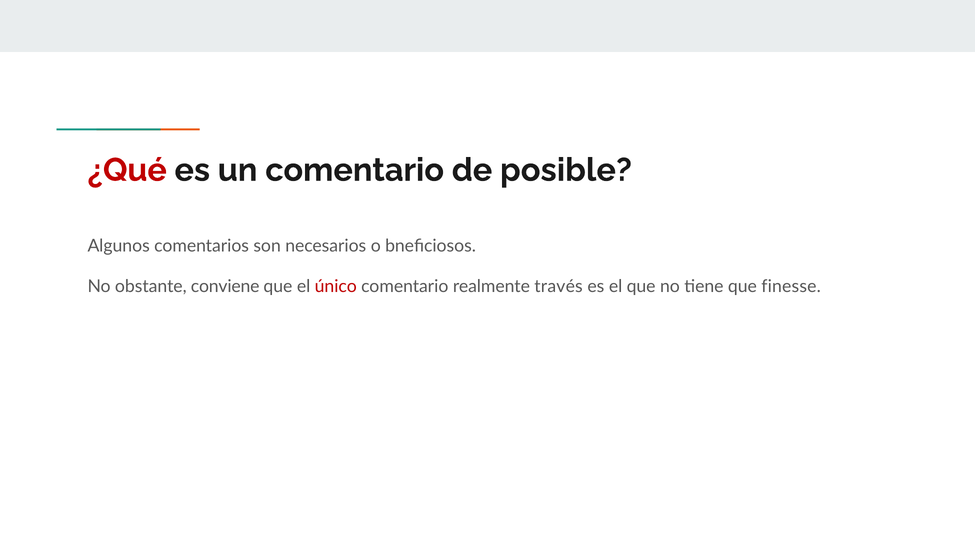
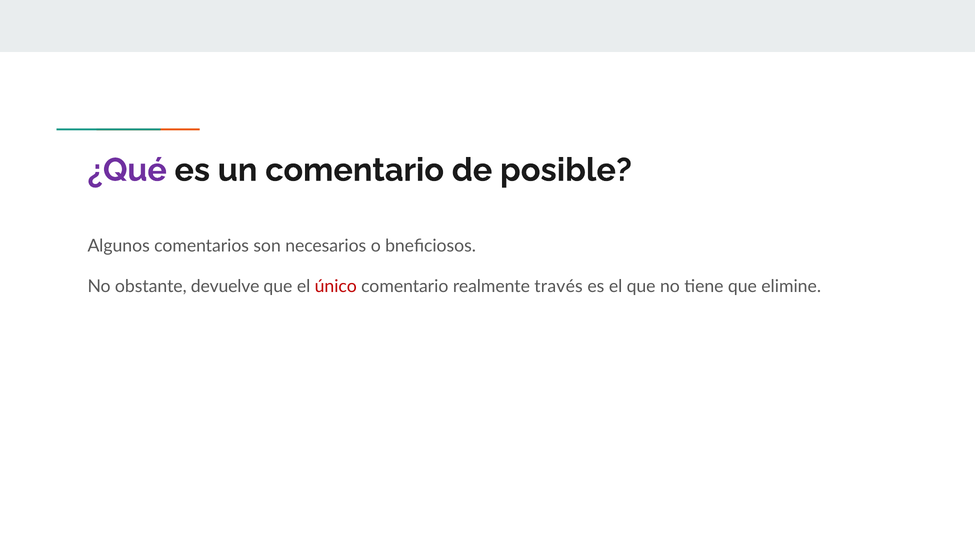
¿Qué colour: red -> purple
conviene: conviene -> devuelve
finesse: finesse -> elimine
